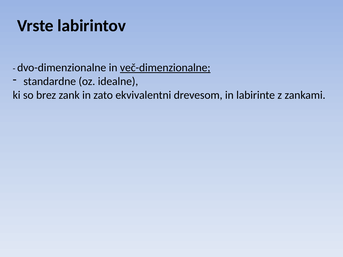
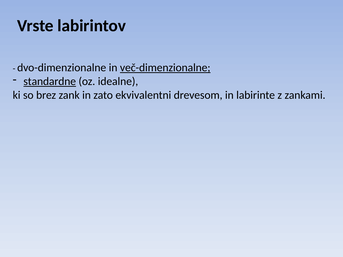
standardne underline: none -> present
